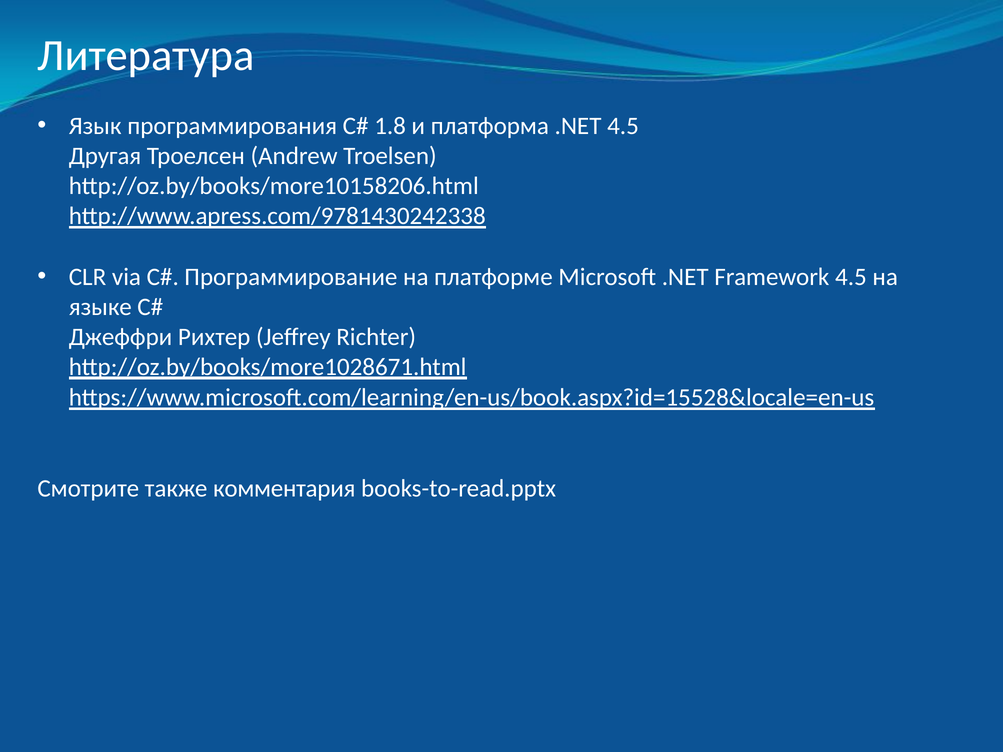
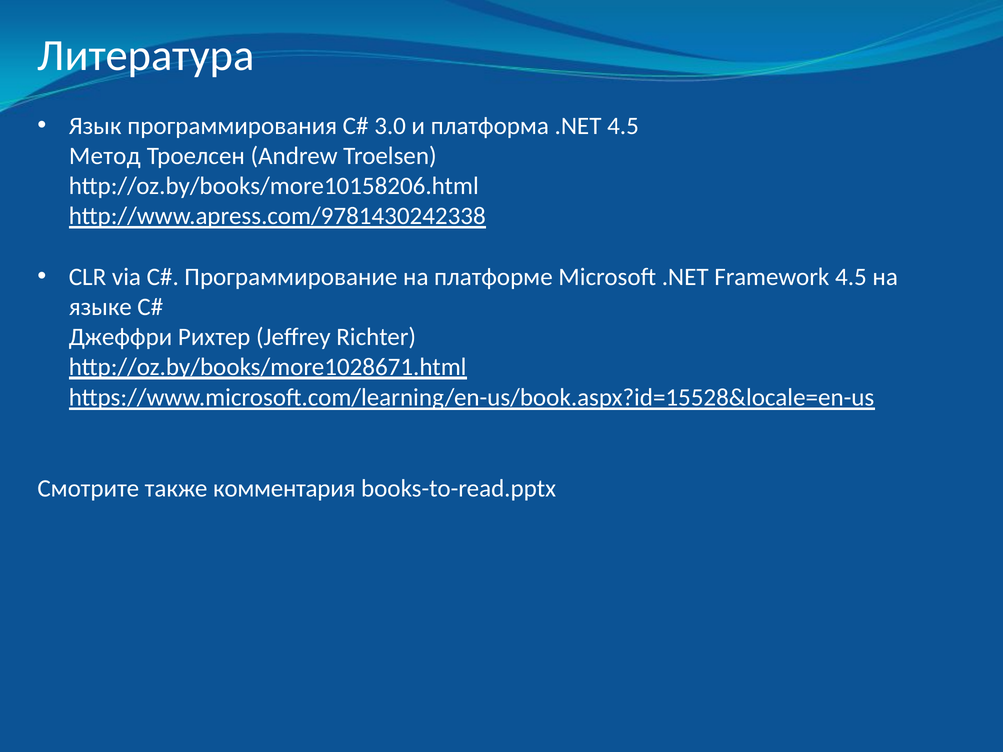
1.8: 1.8 -> 3.0
Другая: Другая -> Метод
